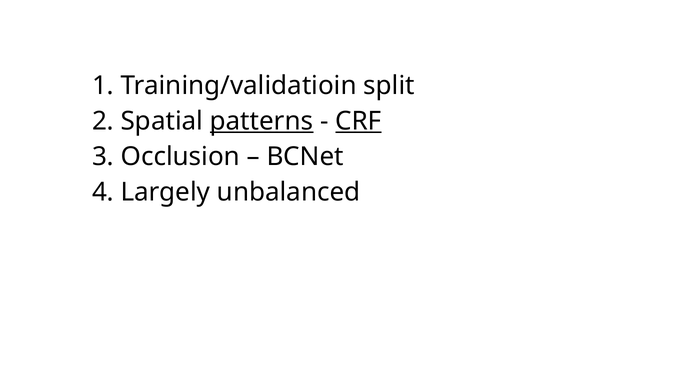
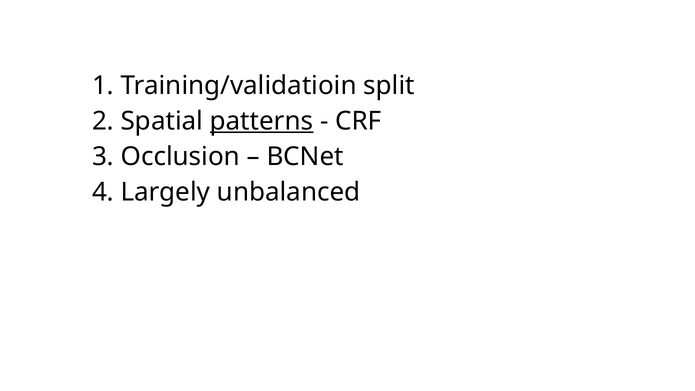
CRF underline: present -> none
